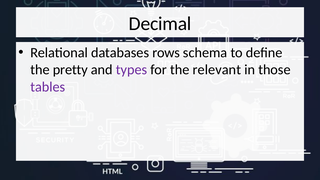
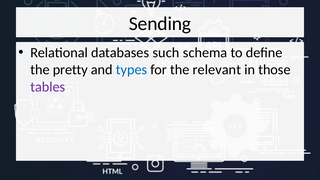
Decimal: Decimal -> Sending
rows: rows -> such
types colour: purple -> blue
